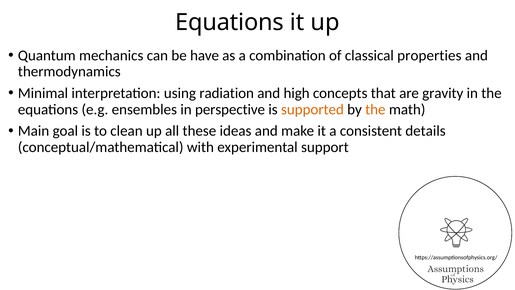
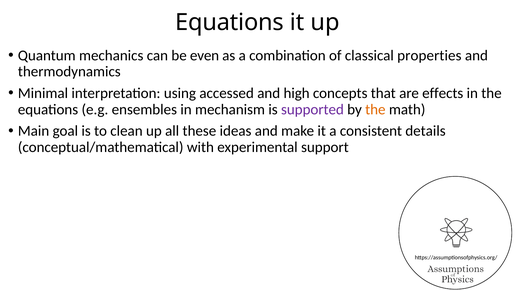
have: have -> even
radiation: radiation -> accessed
gravity: gravity -> effects
perspective: perspective -> mechanism
supported colour: orange -> purple
